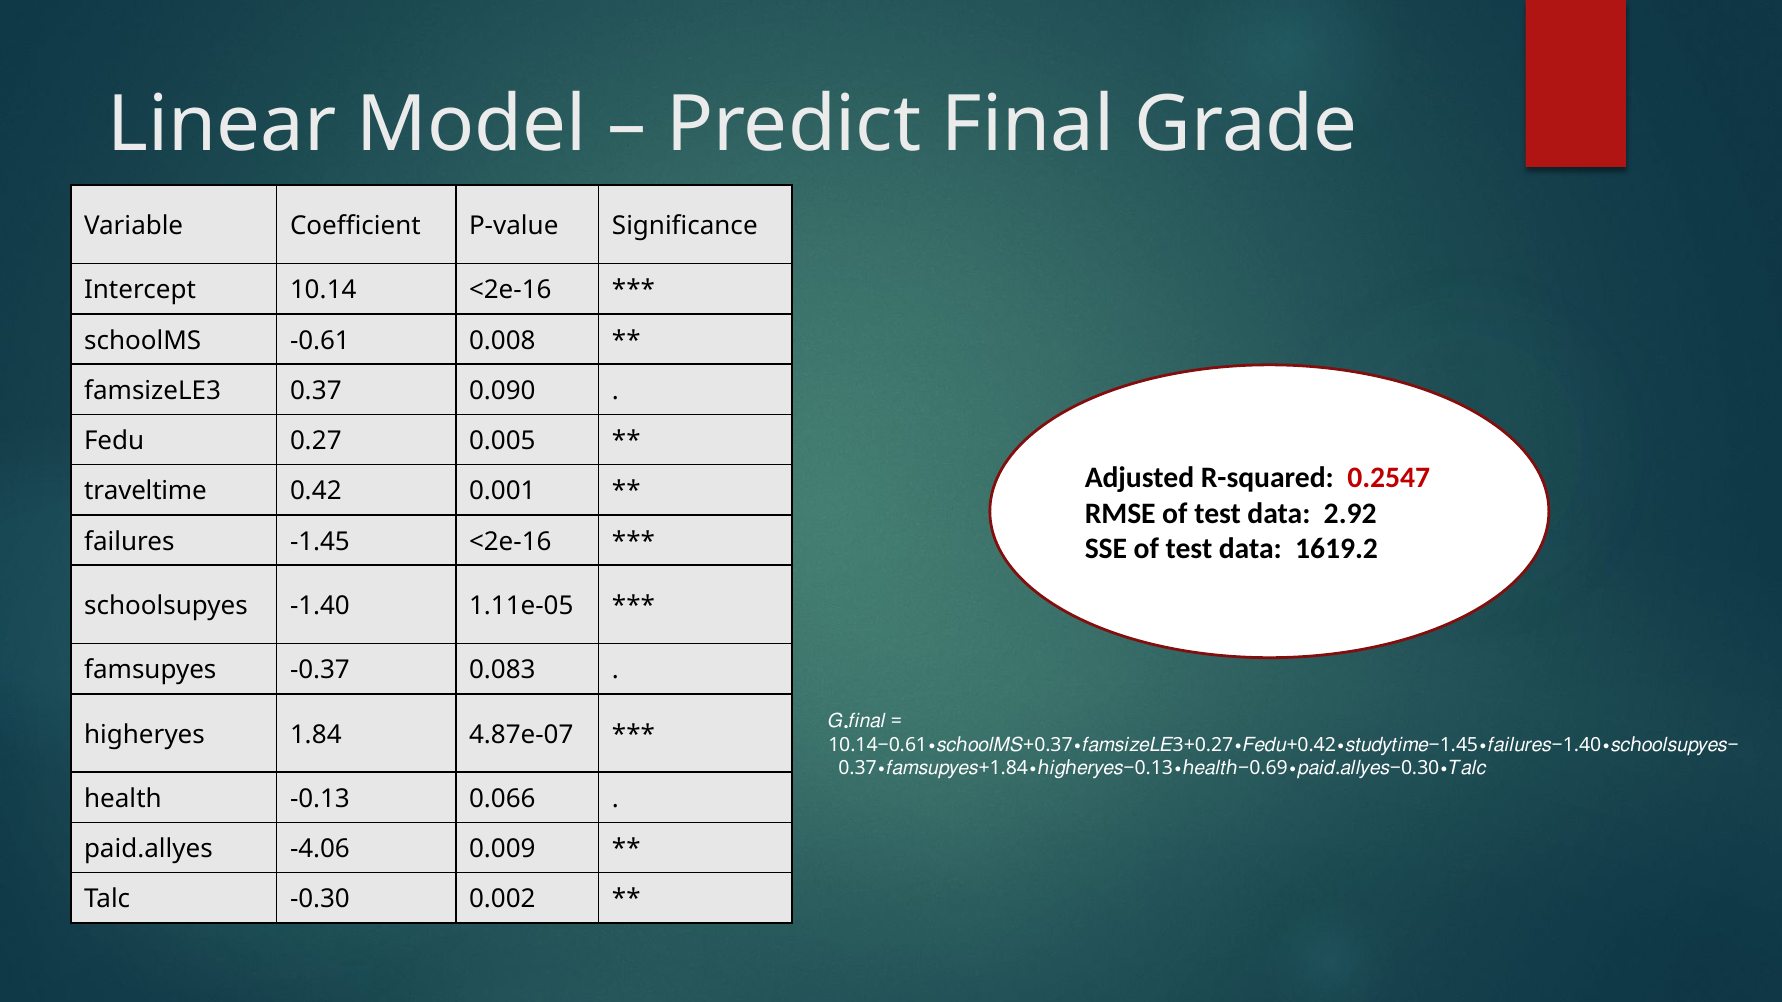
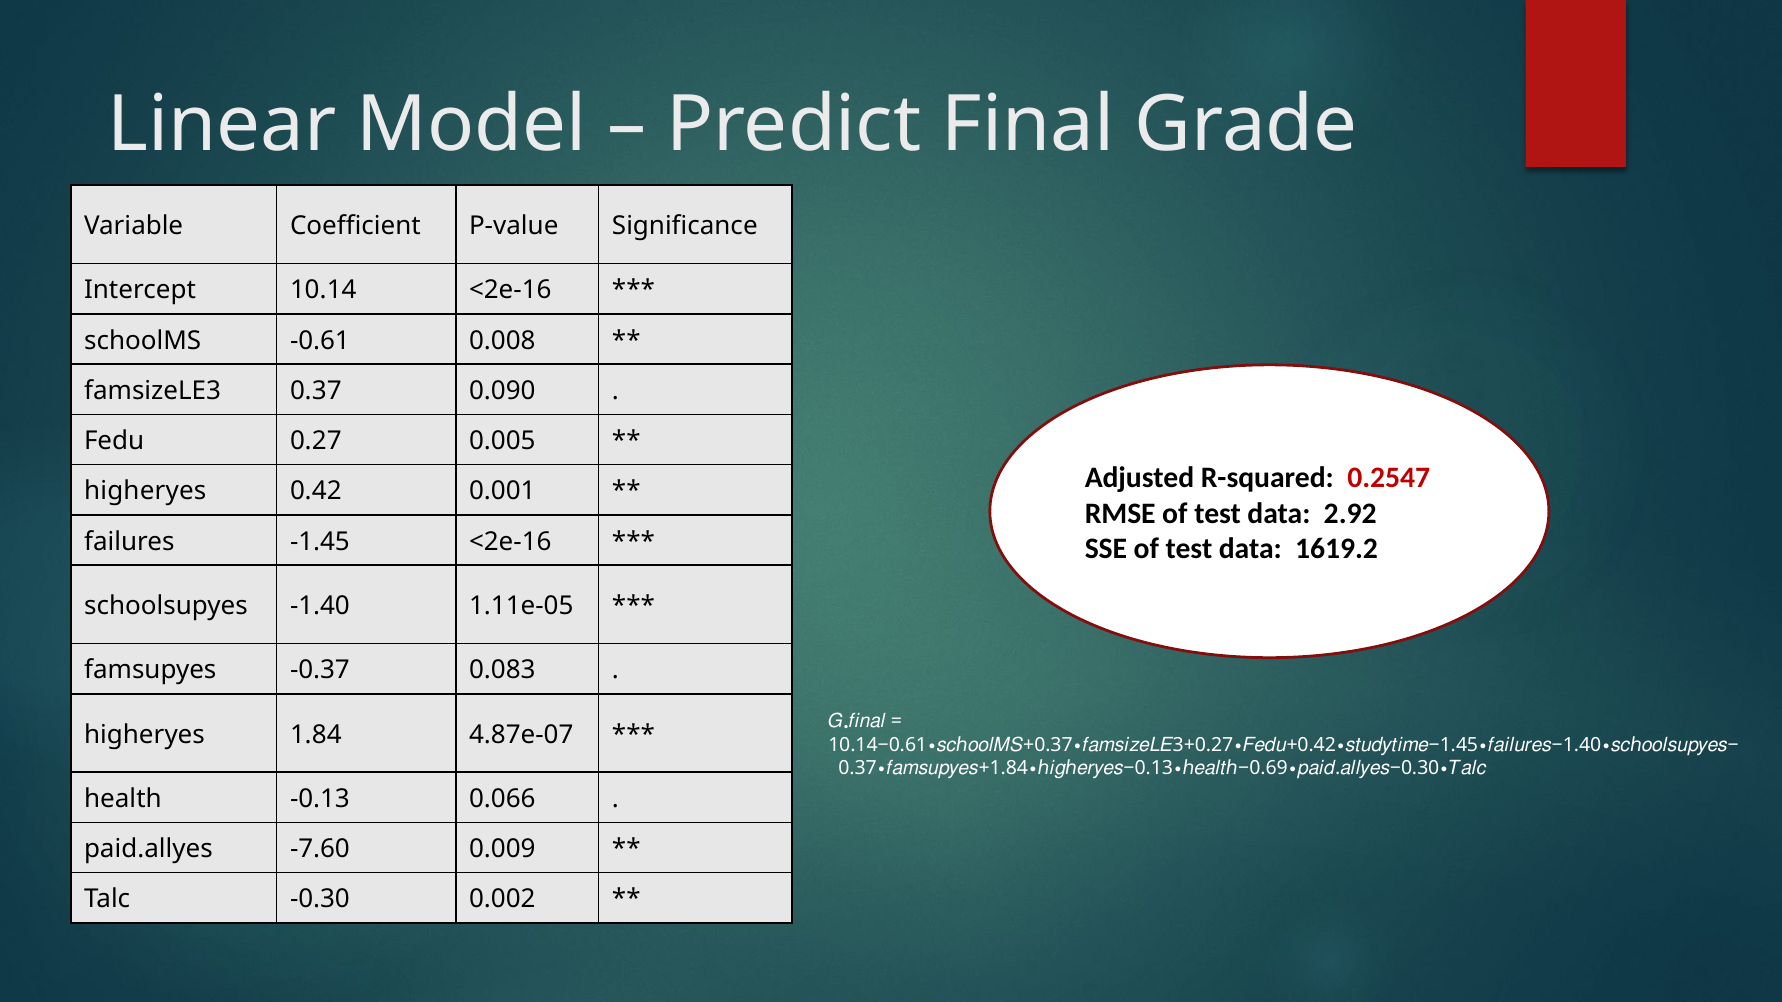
traveltime at (145, 491): traveltime -> higheryes
-4.06: -4.06 -> -7.60
